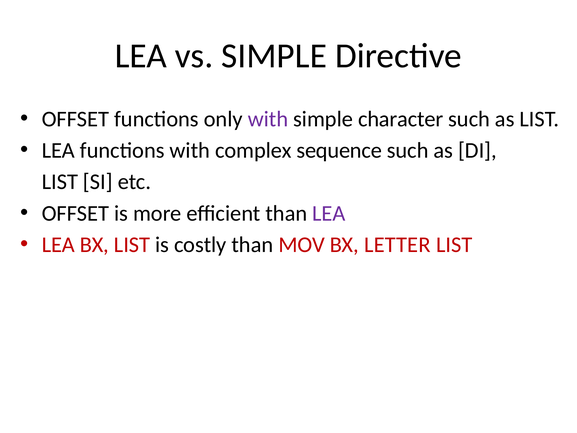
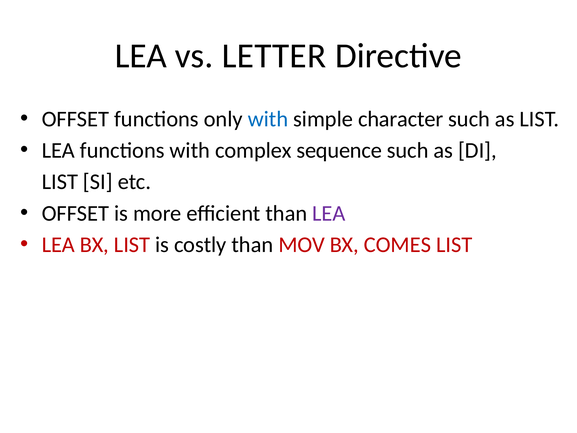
vs SIMPLE: SIMPLE -> LETTER
with at (268, 119) colour: purple -> blue
LETTER: LETTER -> COMES
